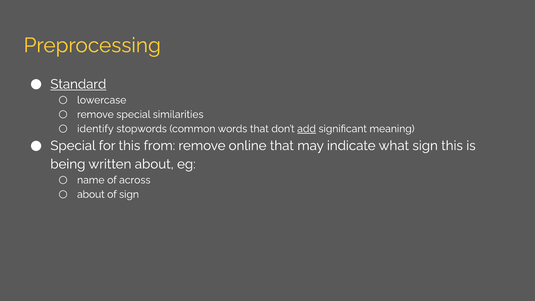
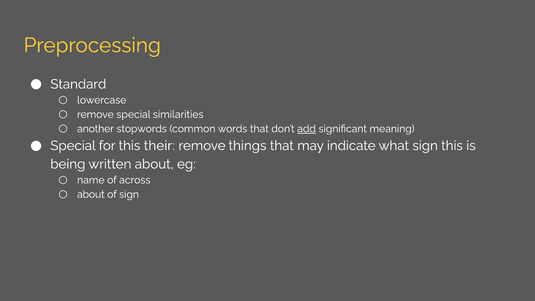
Standard underline: present -> none
identify: identify -> another
from: from -> their
online: online -> things
